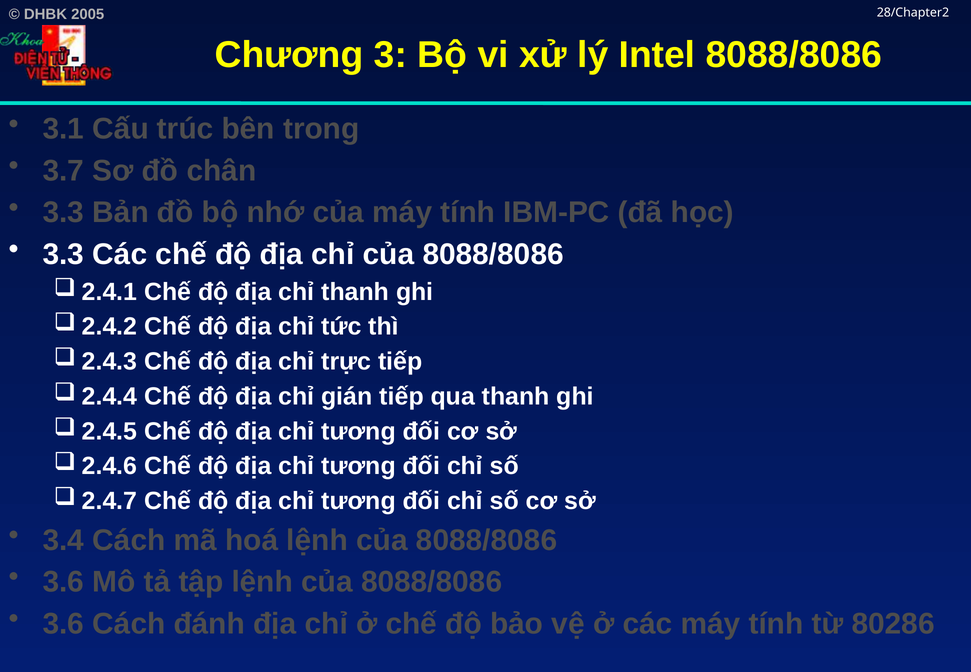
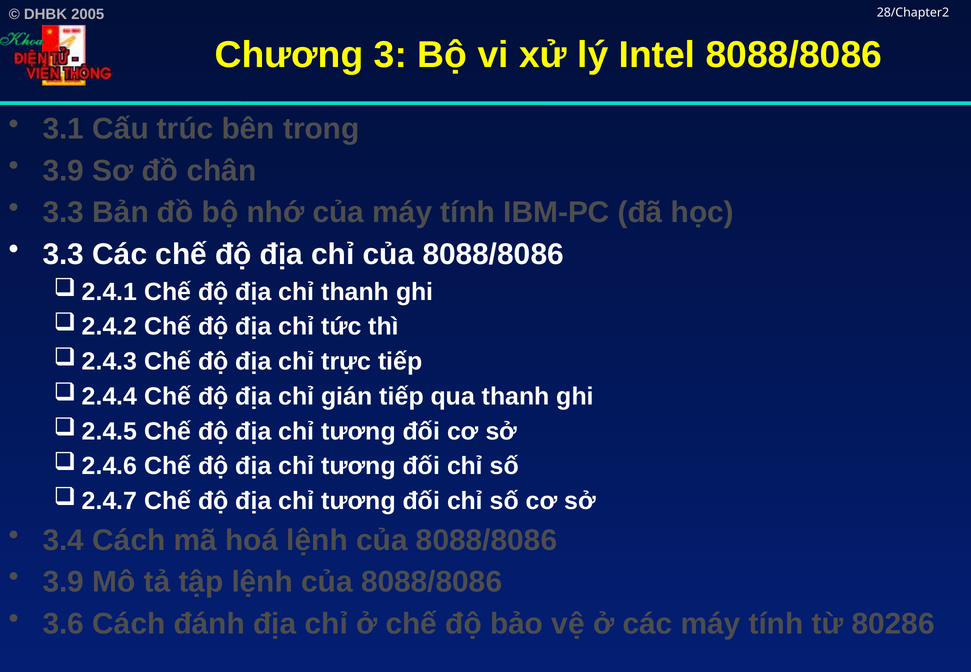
3.7 at (63, 171): 3.7 -> 3.9
3.6 at (63, 582): 3.6 -> 3.9
